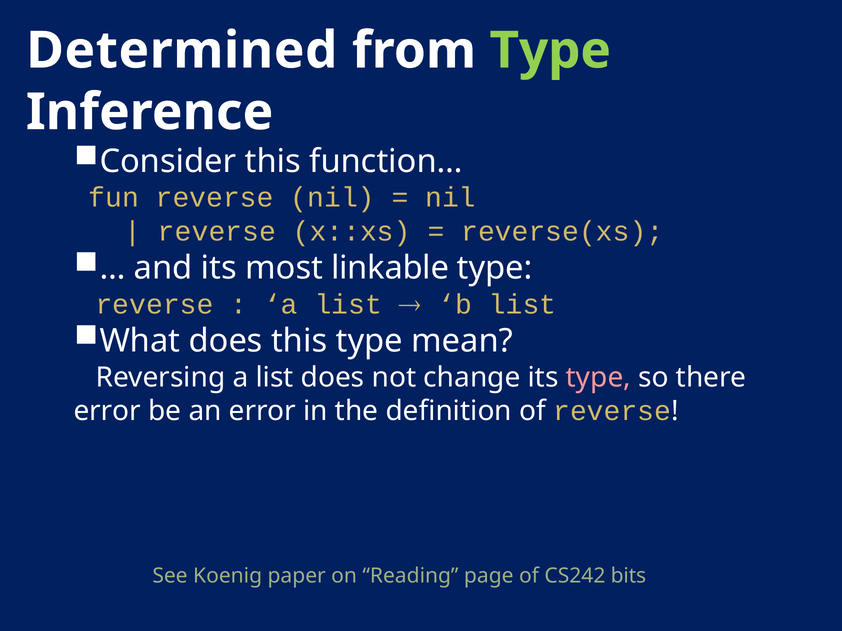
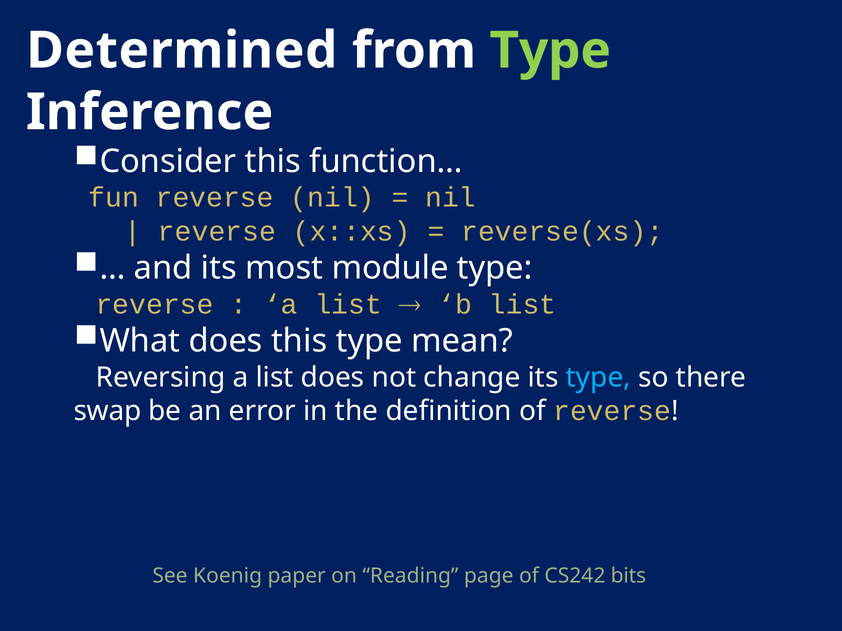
linkable: linkable -> module
type at (598, 378) colour: pink -> light blue
error at (107, 411): error -> swap
